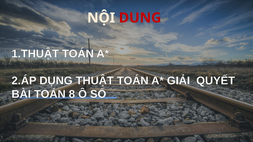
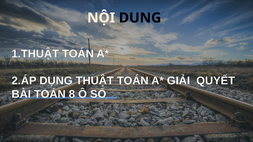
DUNG colour: red -> black
